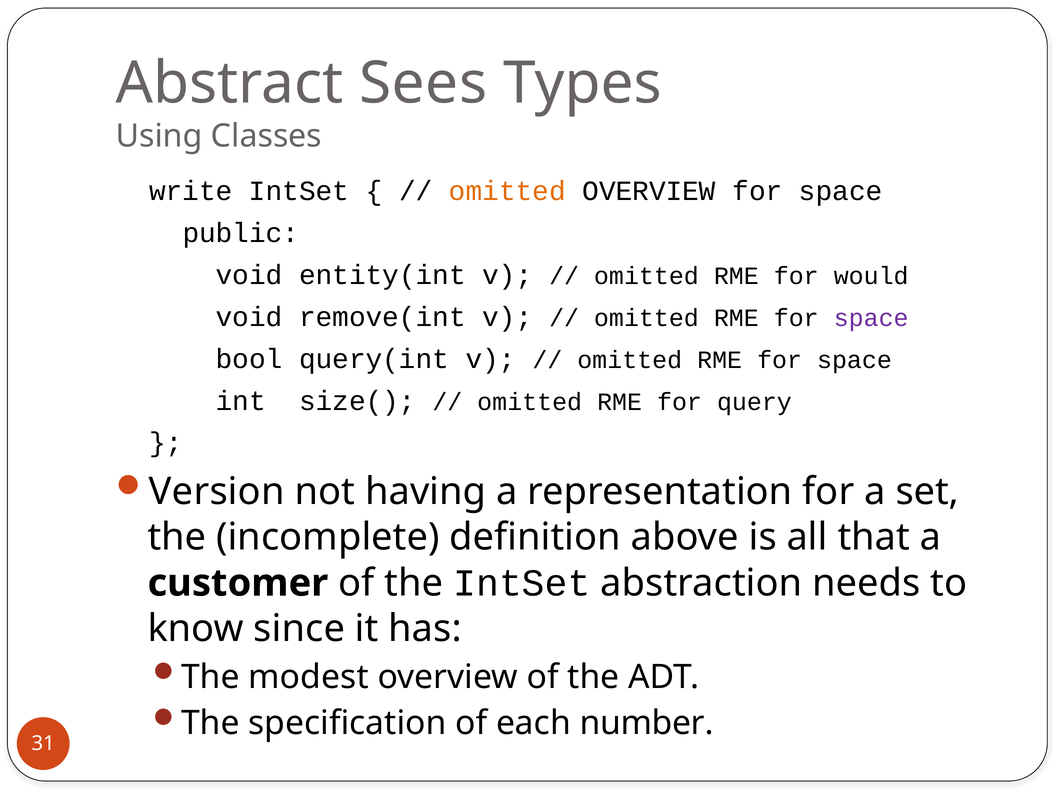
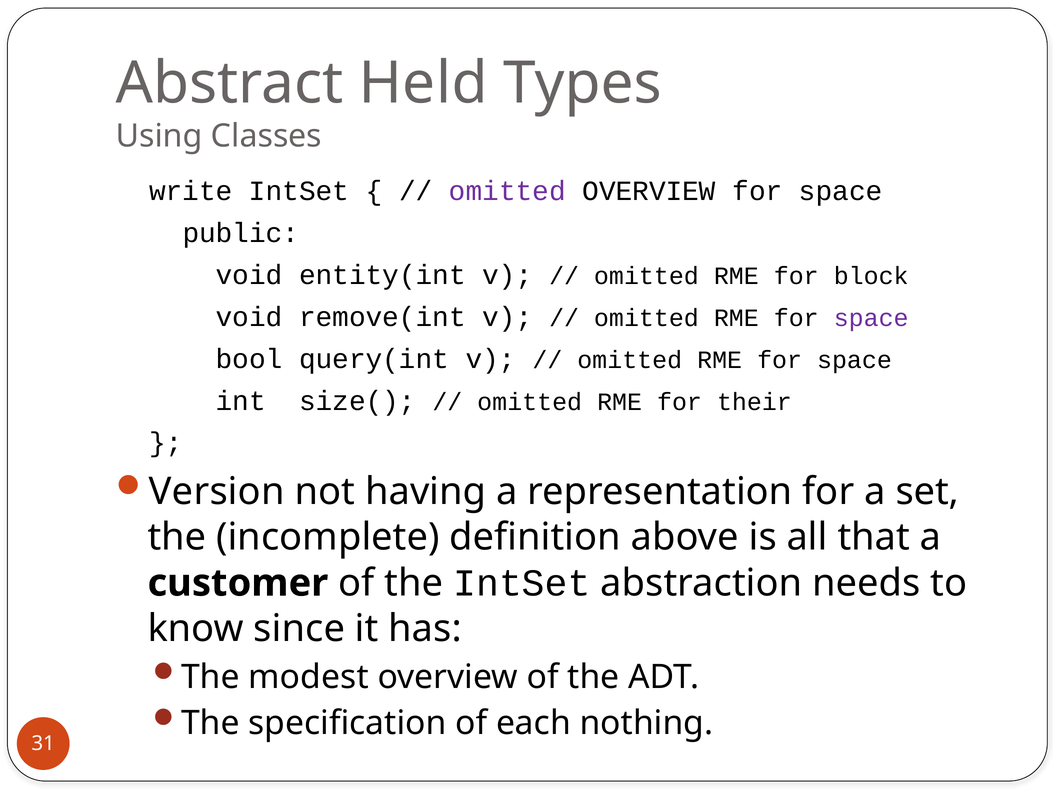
Sees: Sees -> Held
omitted at (507, 191) colour: orange -> purple
would: would -> block
query: query -> their
number: number -> nothing
